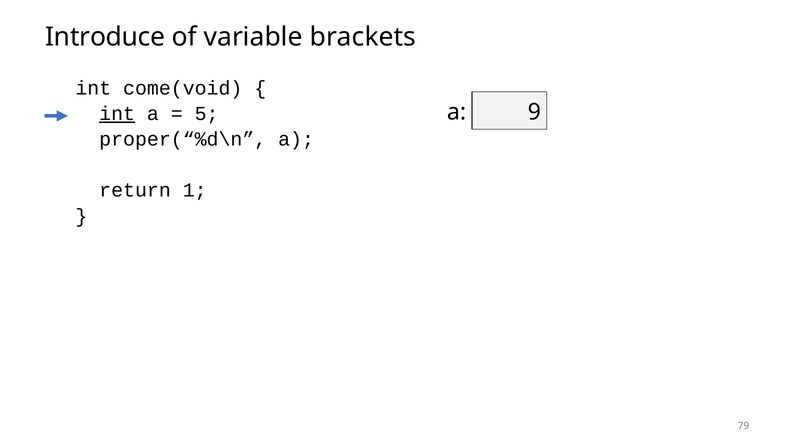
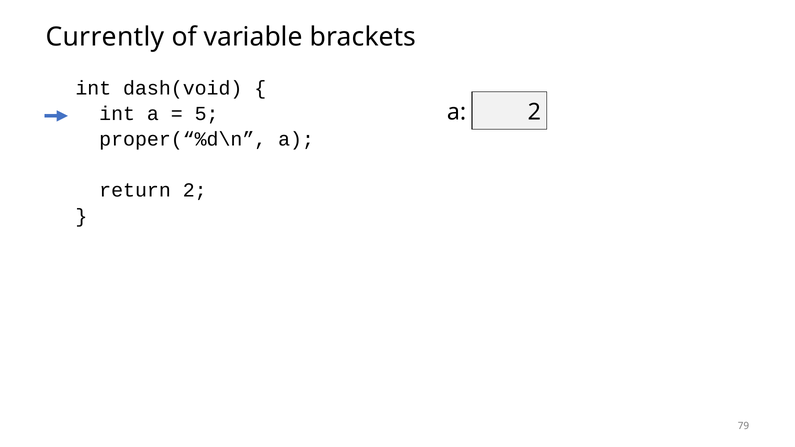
Introduce: Introduce -> Currently
come(void: come(void -> dash(void
a 9: 9 -> 2
int at (117, 114) underline: present -> none
return 1: 1 -> 2
